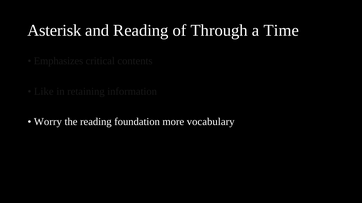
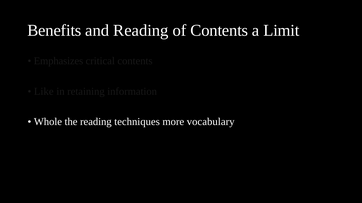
Asterisk: Asterisk -> Benefits
of Through: Through -> Contents
Time: Time -> Limit
Worry: Worry -> Whole
foundation: foundation -> techniques
